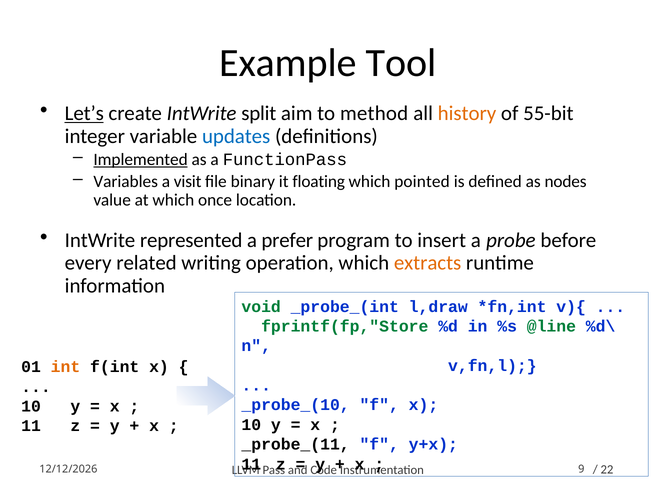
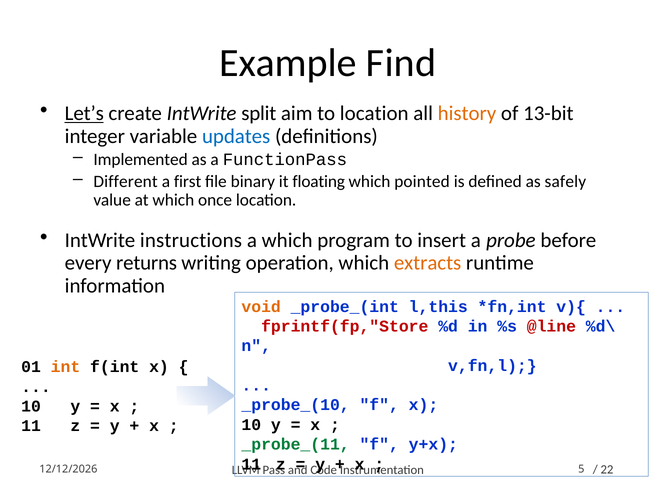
Tool: Tool -> Find
to method: method -> location
55-bit: 55-bit -> 13-bit
Implemented underline: present -> none
Variables: Variables -> Different
visit: visit -> first
nodes: nodes -> safely
represented: represented -> instructions
a prefer: prefer -> which
related: related -> returns
void colour: green -> orange
l,draw: l,draw -> l,this
fprintf(fp,"Store colour: green -> red
@line colour: green -> red
_probe_(11 colour: black -> green
9: 9 -> 5
